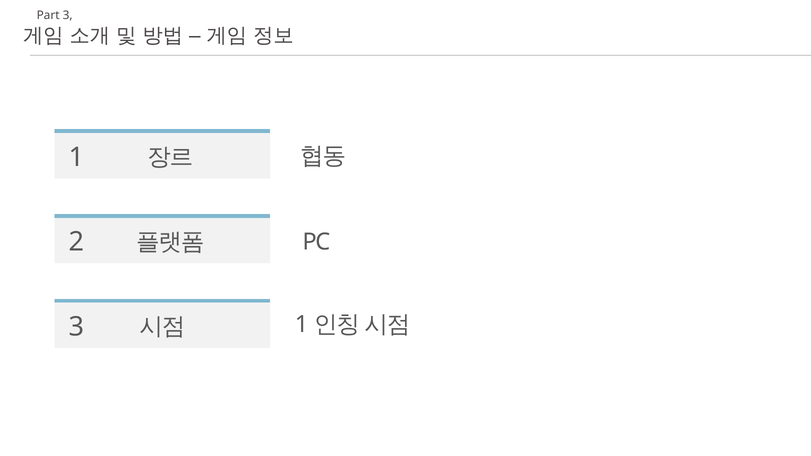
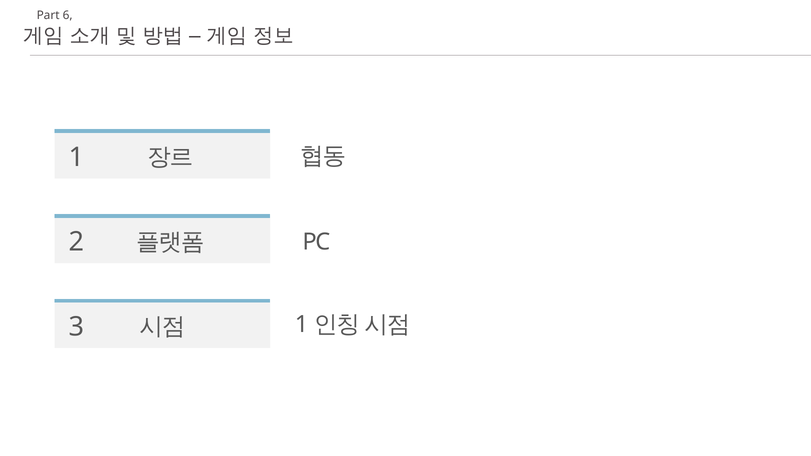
Part 3: 3 -> 6
